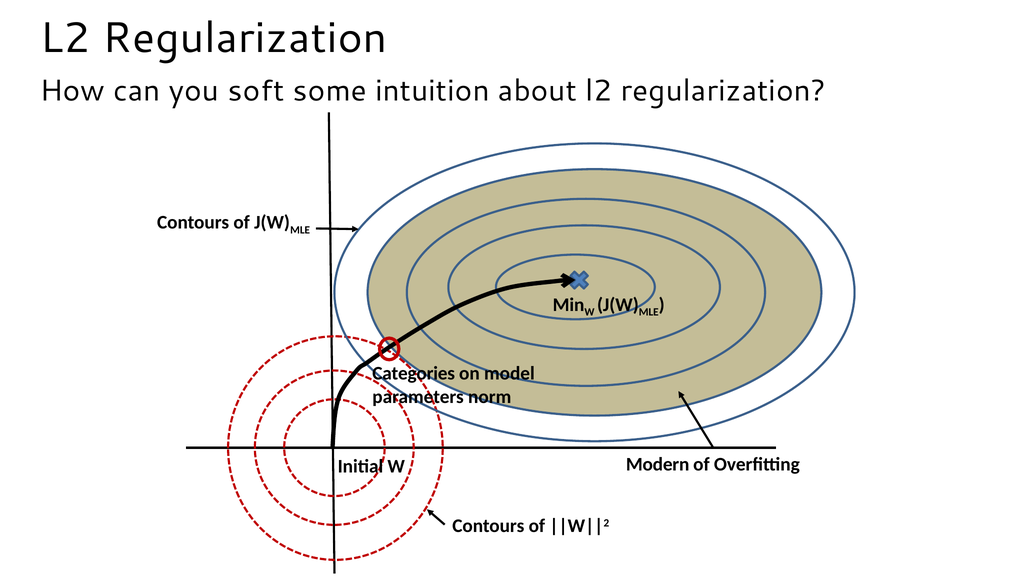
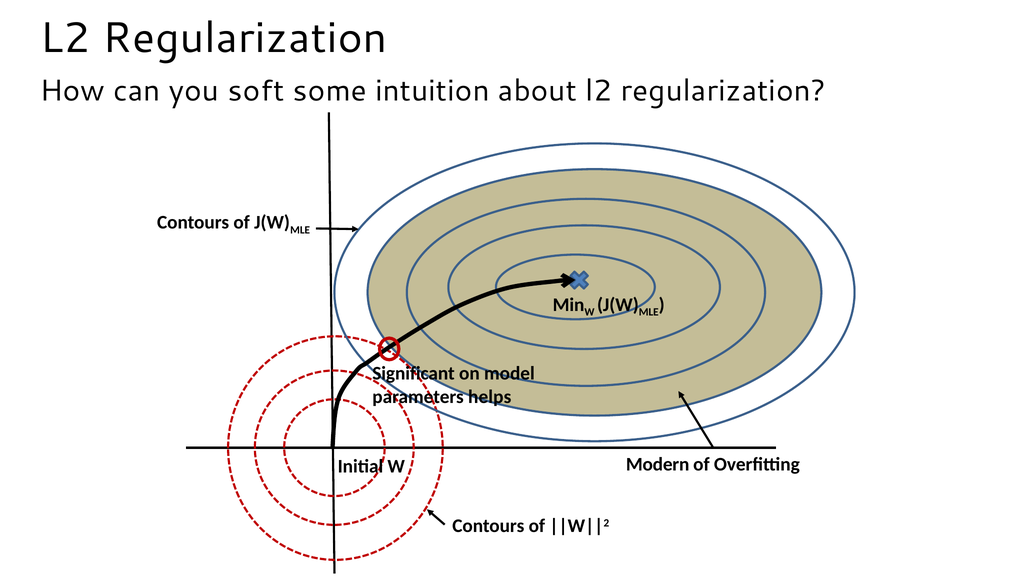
Categories: Categories -> Significant
norm: norm -> helps
